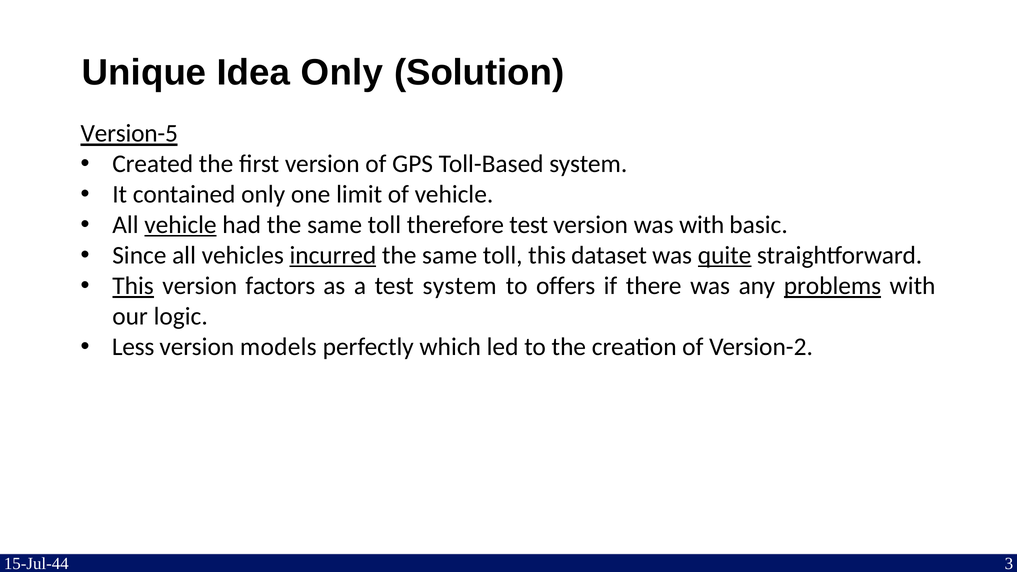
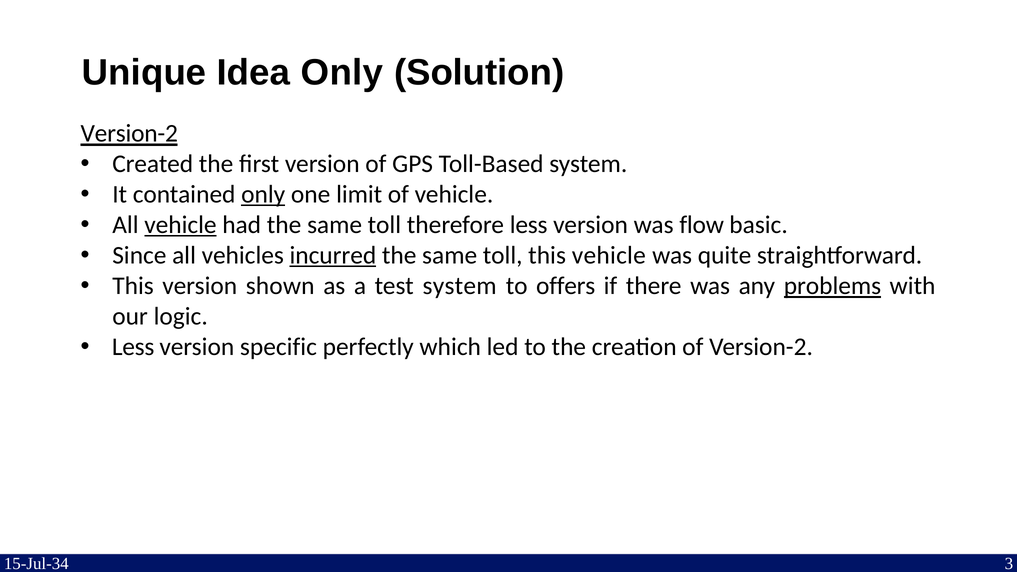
Version-5 at (129, 134): Version-5 -> Version-2
only at (263, 195) underline: none -> present
therefore test: test -> less
was with: with -> flow
this dataset: dataset -> vehicle
quite underline: present -> none
This at (133, 286) underline: present -> none
factors: factors -> shown
models: models -> specific
15-Jul-44: 15-Jul-44 -> 15-Jul-34
